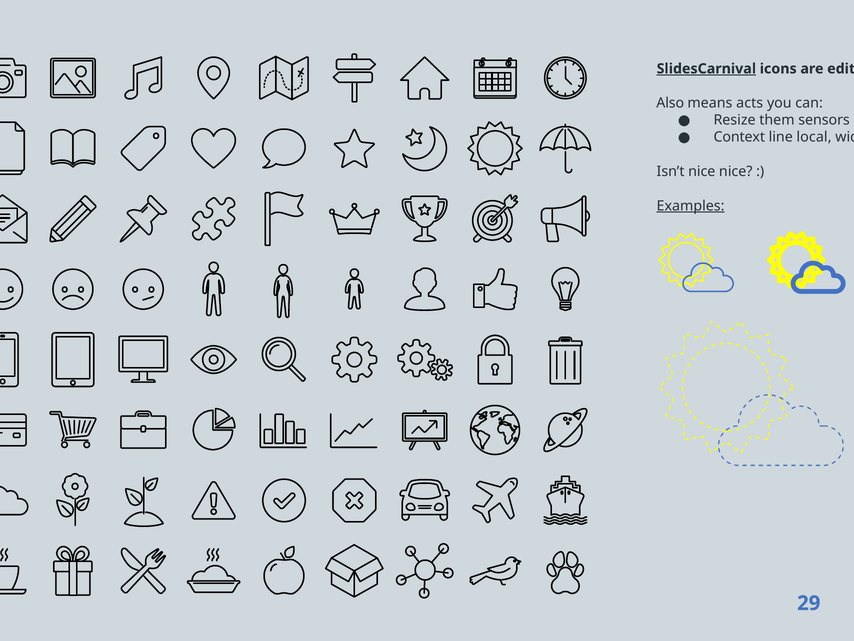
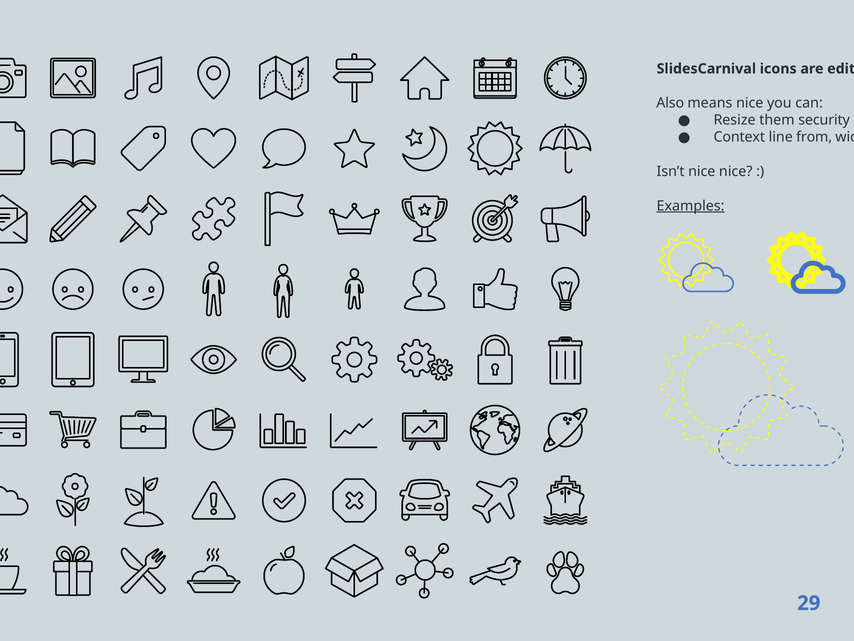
SlidesCarnival underline: present -> none
means acts: acts -> nice
sensors: sensors -> security
local: local -> from
